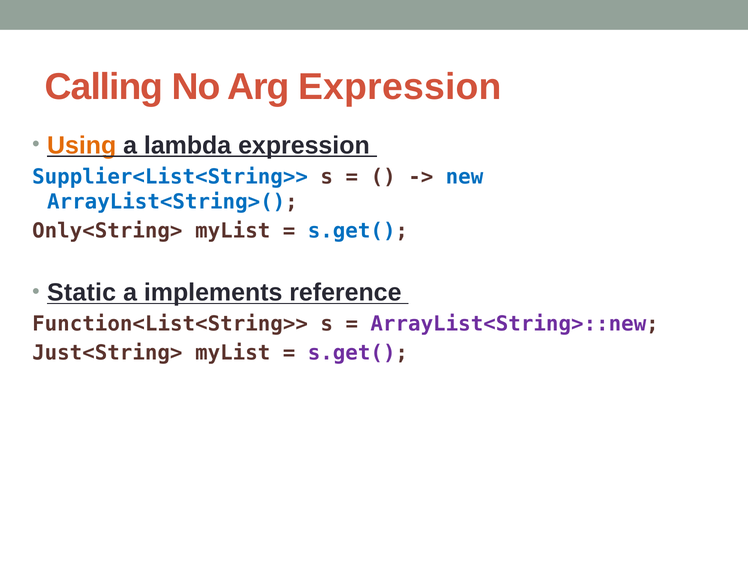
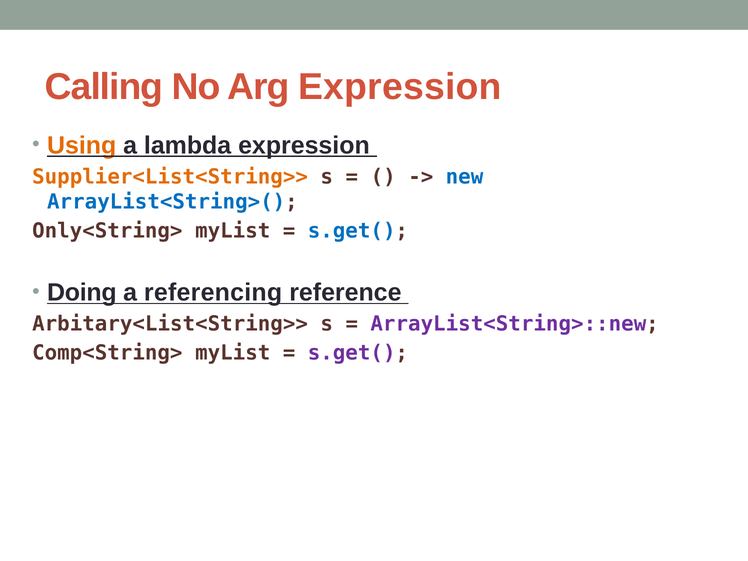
Supplier<List<String>> colour: blue -> orange
Static: Static -> Doing
implements: implements -> referencing
Function<List<String>>: Function<List<String>> -> Arbitary<List<String>>
Just<String>: Just<String> -> Comp<String>
